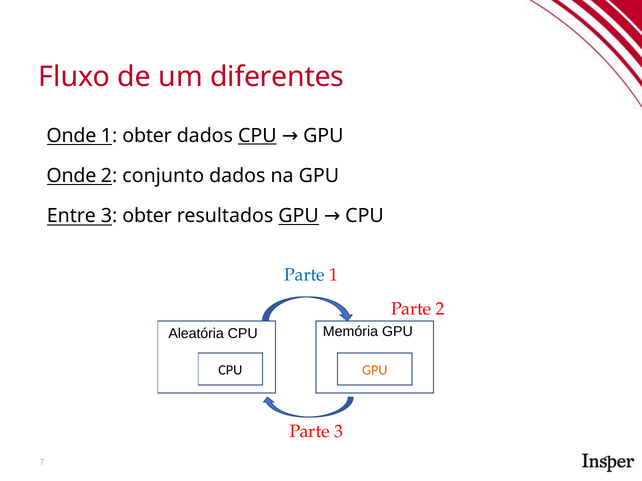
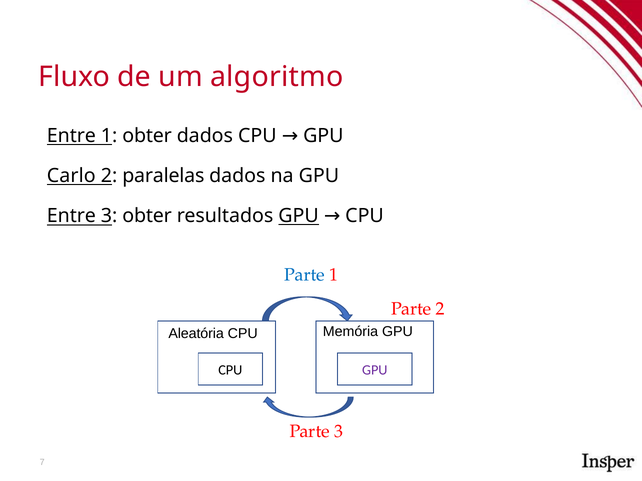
diferentes: diferentes -> algoritmo
Onde at (71, 136): Onde -> Entre
CPU at (257, 136) underline: present -> none
Onde at (71, 176): Onde -> Carlo
conjunto: conjunto -> paralelas
GPU at (375, 370) colour: orange -> purple
